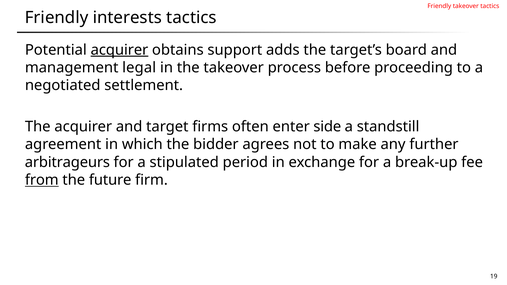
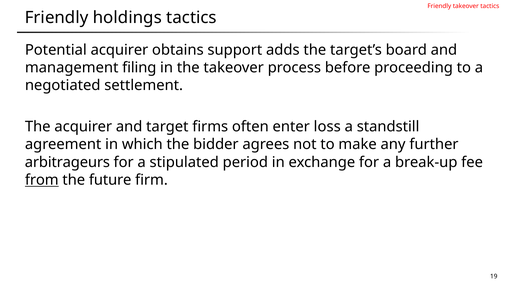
interests: interests -> holdings
acquirer at (119, 50) underline: present -> none
legal: legal -> filing
side: side -> loss
